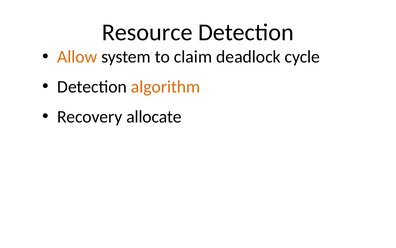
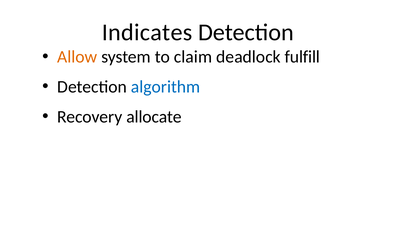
Resource: Resource -> Indicates
cycle: cycle -> fulfill
algorithm colour: orange -> blue
